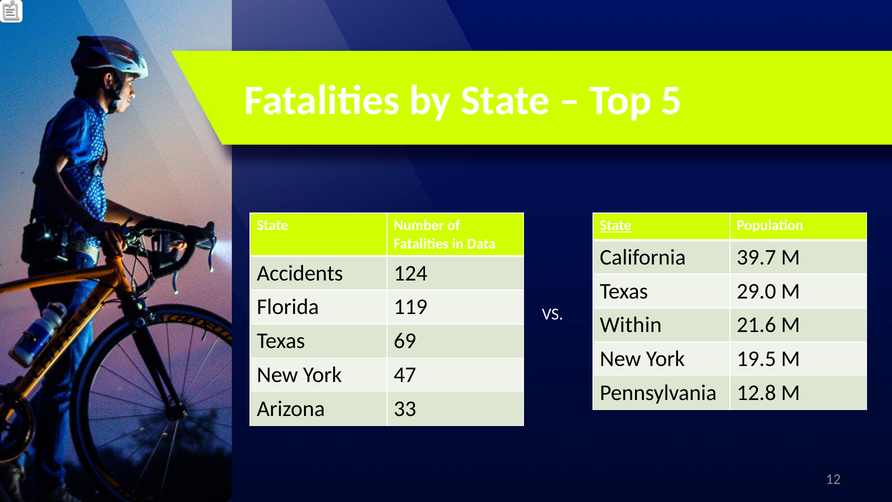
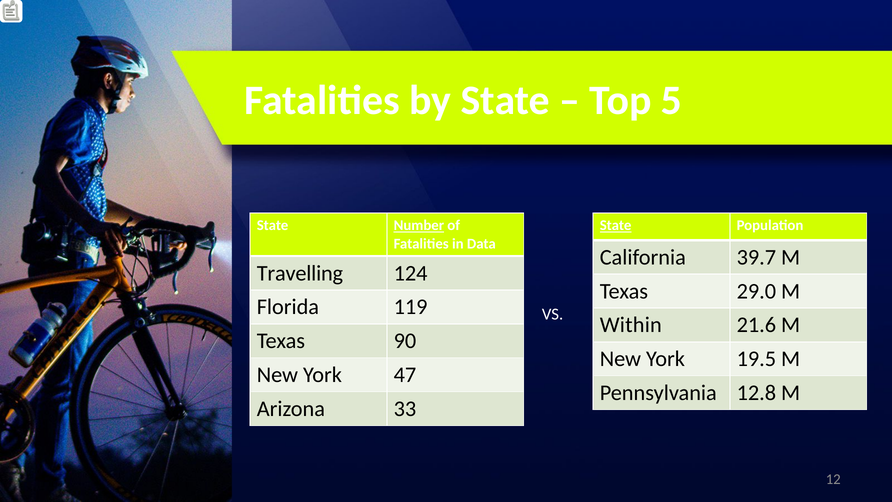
Number underline: none -> present
Accidents: Accidents -> Travelling
69: 69 -> 90
